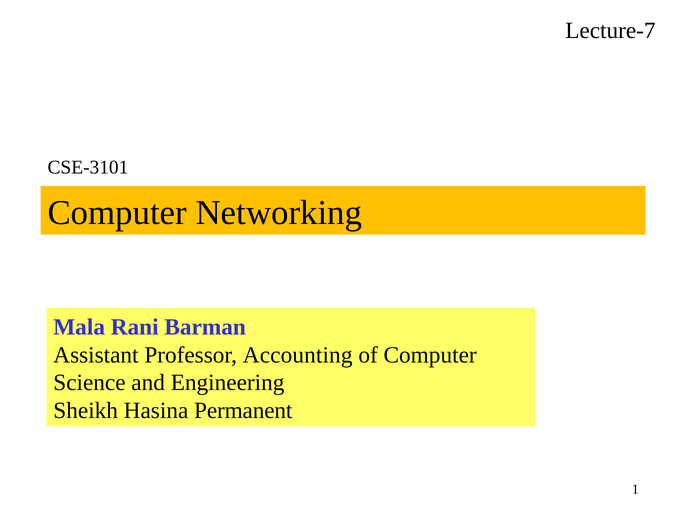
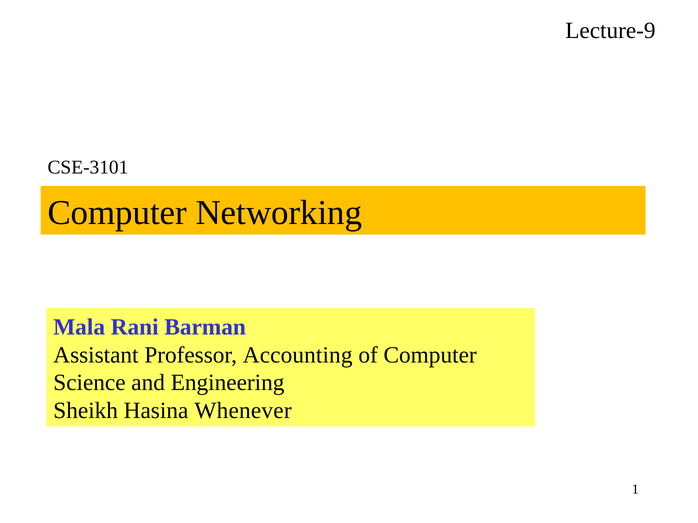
Lecture-7: Lecture-7 -> Lecture-9
Permanent: Permanent -> Whenever
